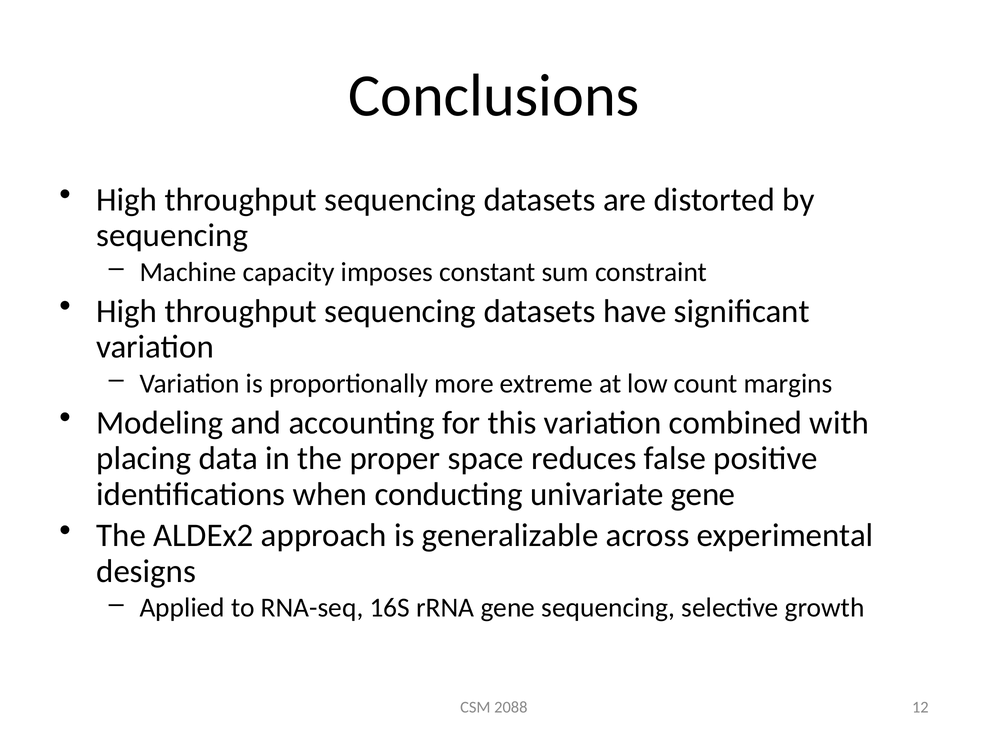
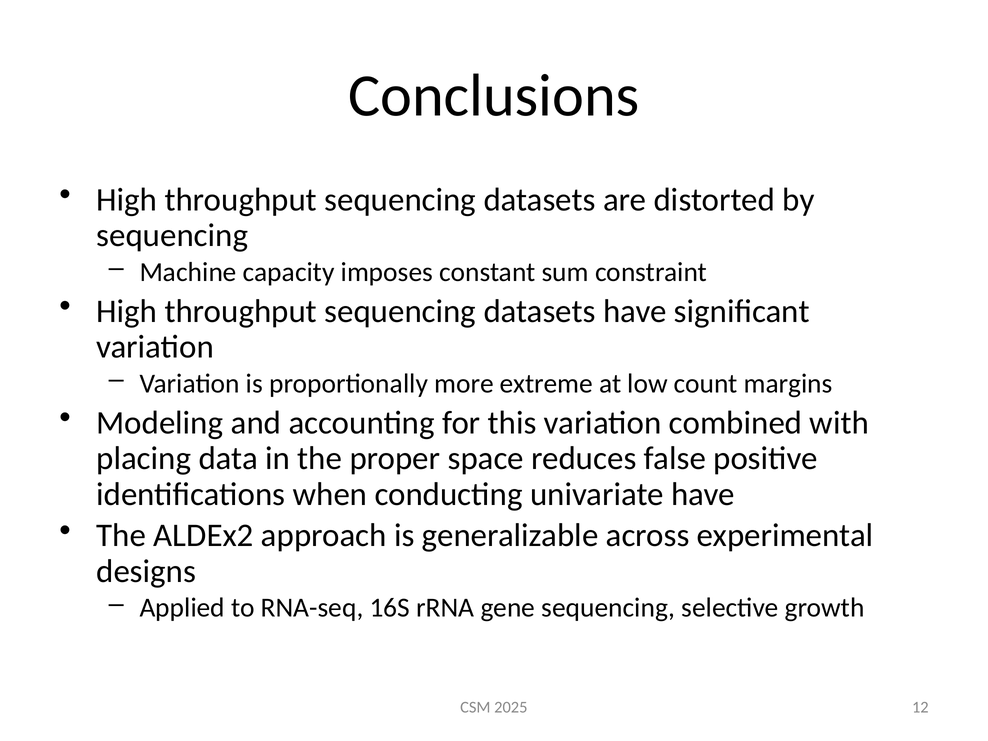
univariate gene: gene -> have
2088: 2088 -> 2025
